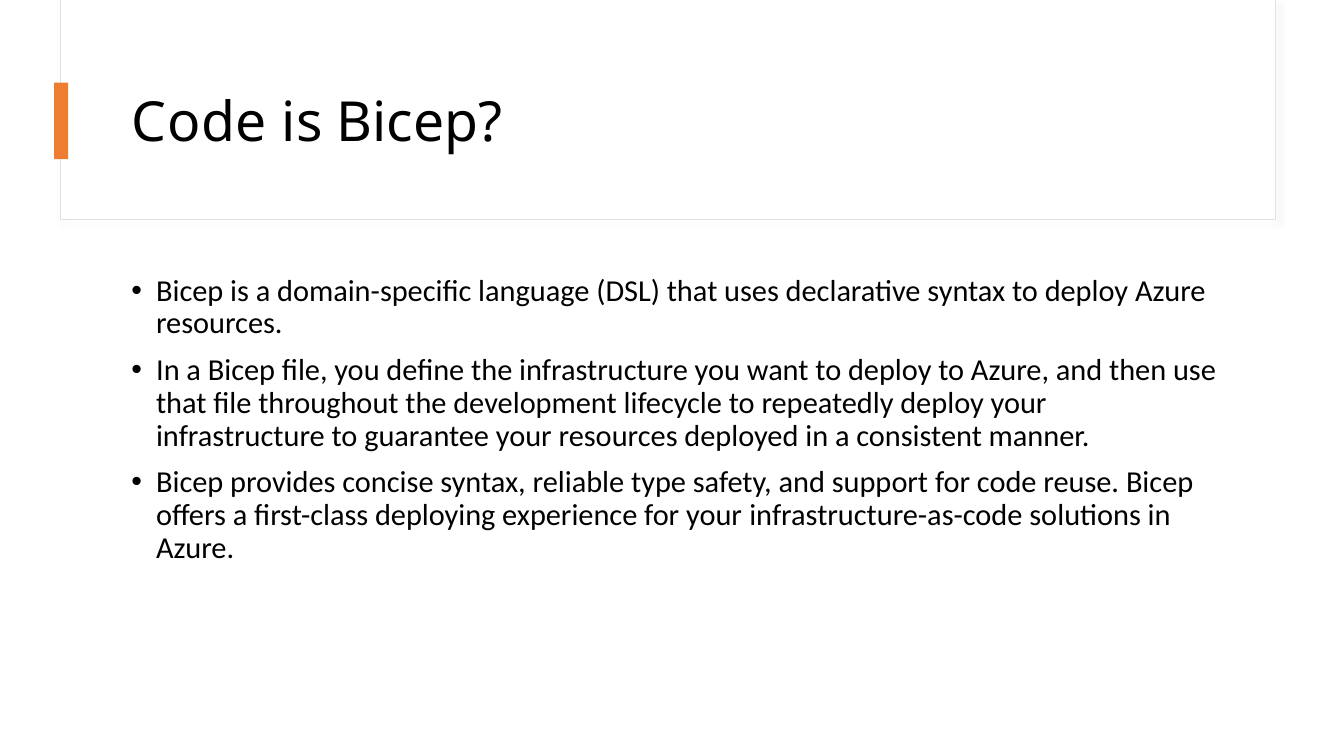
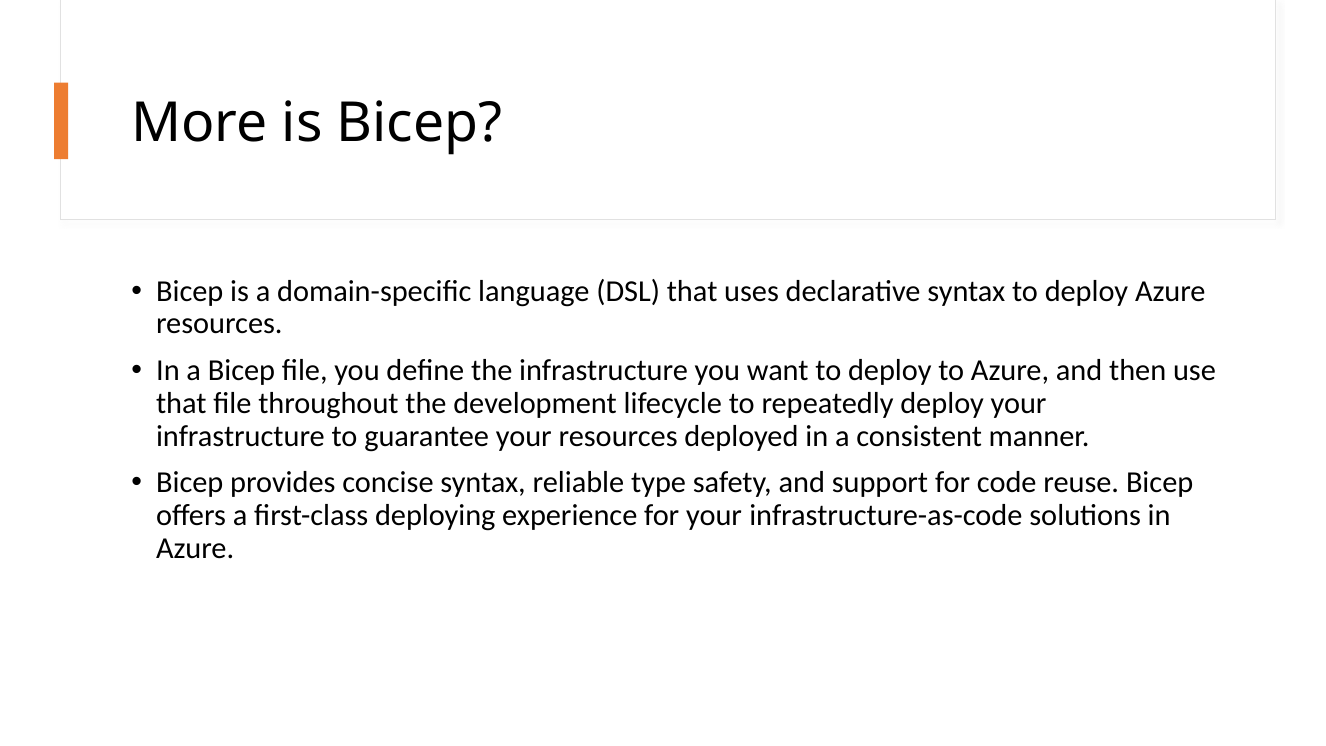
Code at (199, 123): Code -> More
